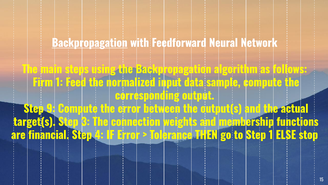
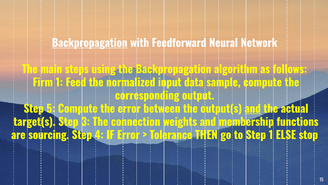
9: 9 -> 5
and at (253, 109) underline: none -> present
financial: financial -> sourcing
